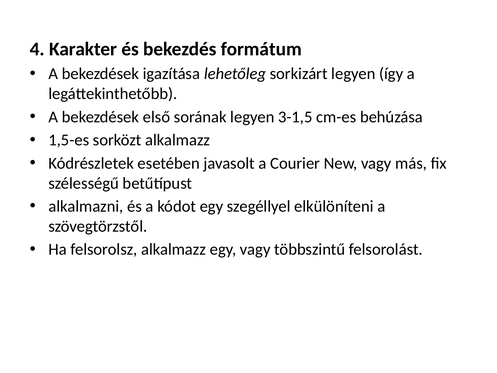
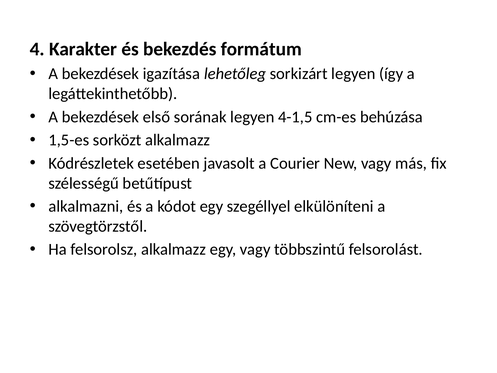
3-1,5: 3-1,5 -> 4-1,5
